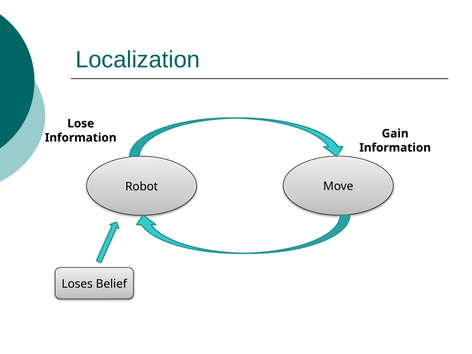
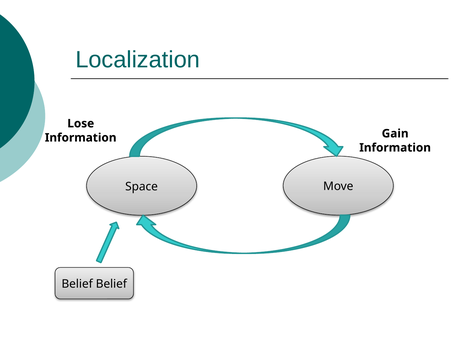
Robot: Robot -> Space
Loses at (77, 284): Loses -> Belief
